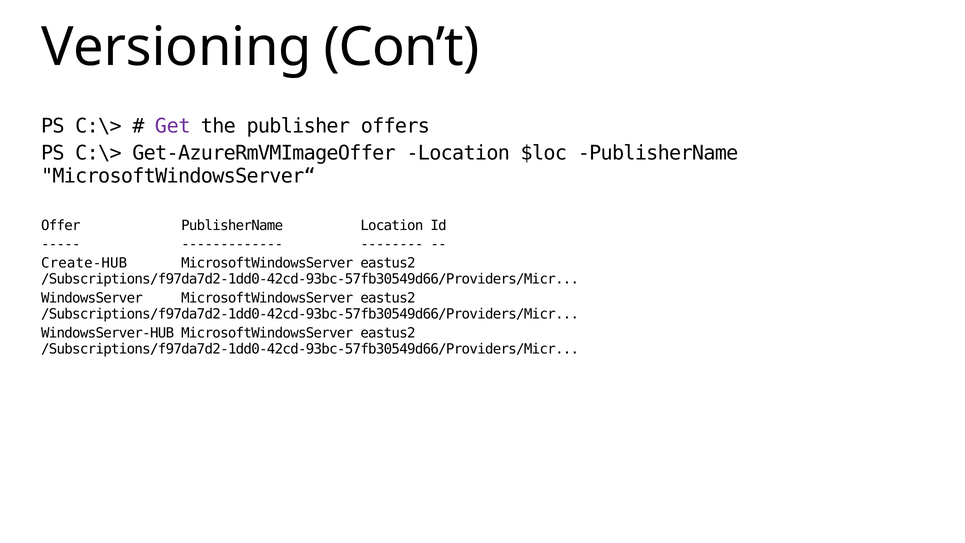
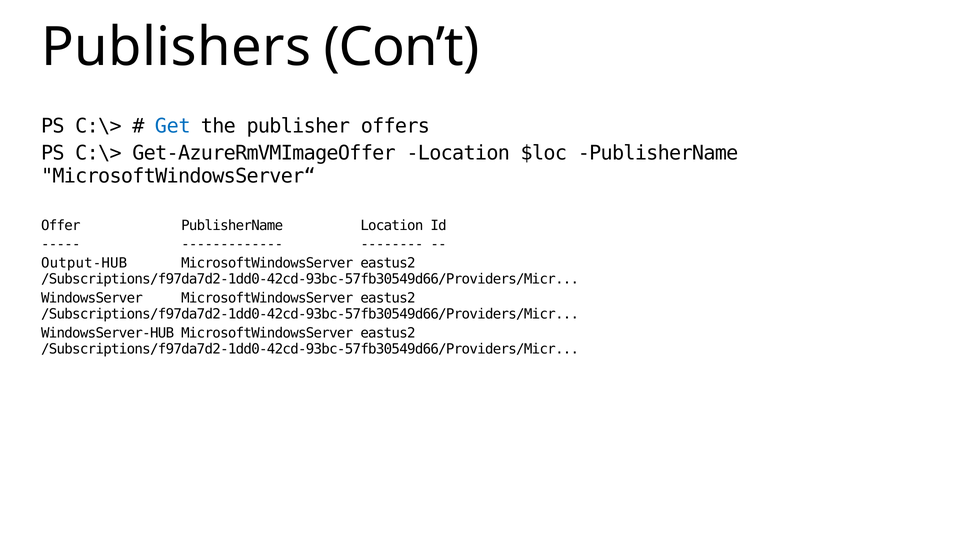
Versioning: Versioning -> Publishers
Get colour: purple -> blue
Create-HUB: Create-HUB -> Output-HUB
